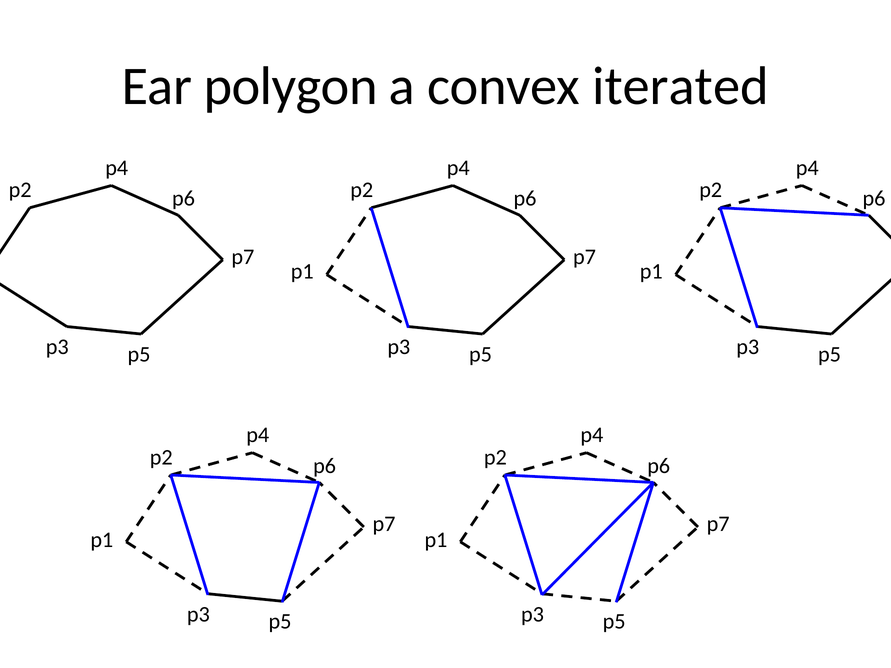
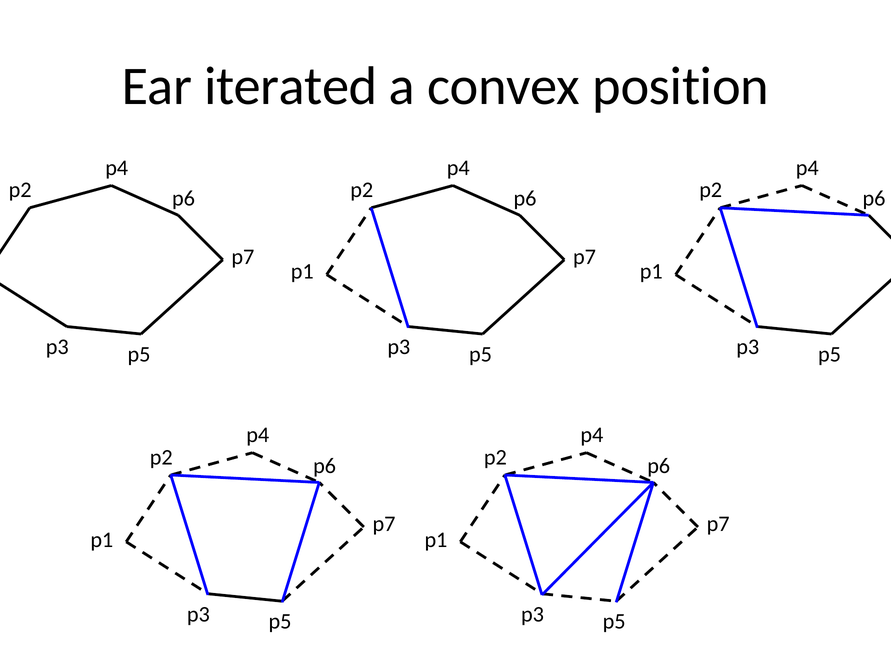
polygon: polygon -> iterated
iterated: iterated -> position
